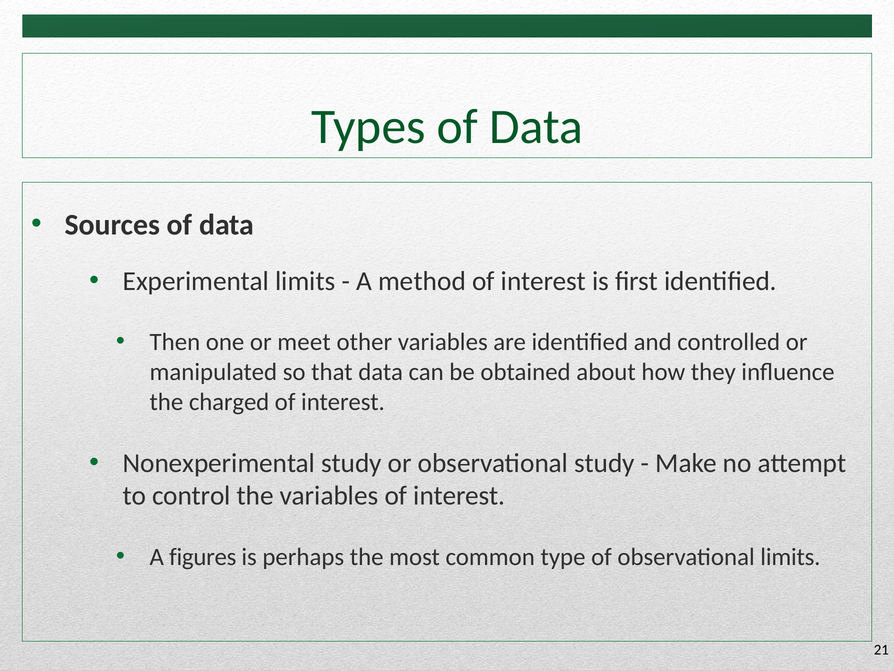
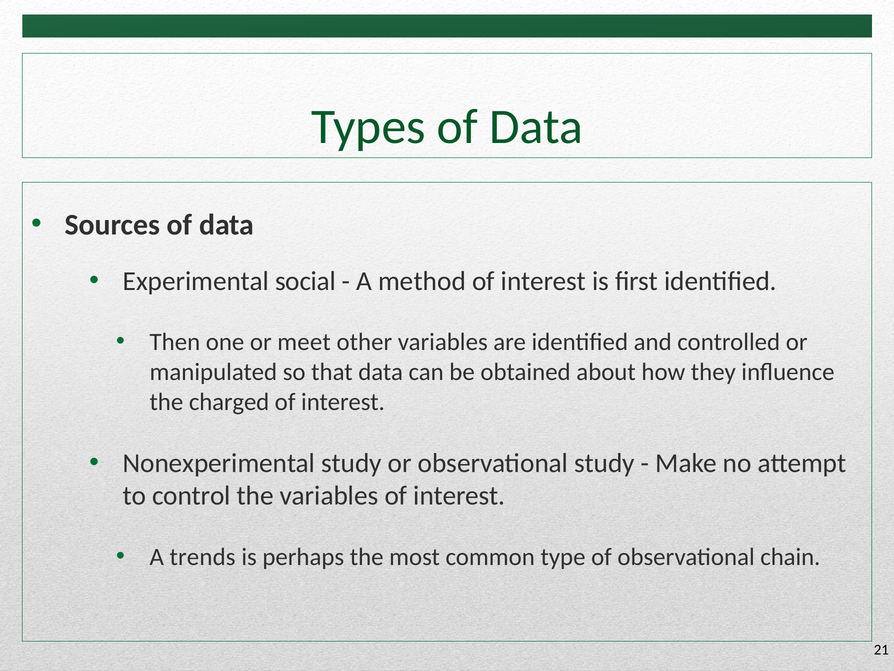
Experimental limits: limits -> social
figures: figures -> trends
observational limits: limits -> chain
